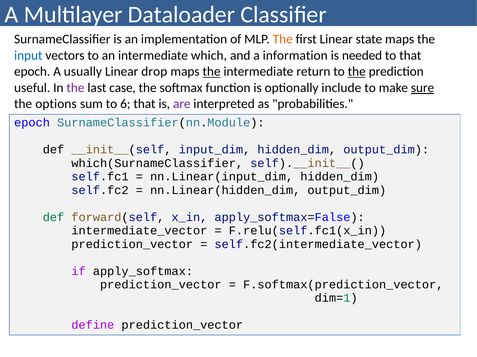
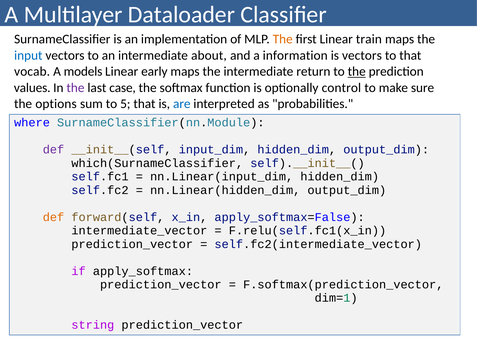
state: state -> train
which: which -> about
is needed: needed -> vectors
epoch at (32, 72): epoch -> vocab
usually: usually -> models
drop: drop -> early
the at (212, 72) underline: present -> none
useful: useful -> values
include: include -> control
sure underline: present -> none
6: 6 -> 5
are colour: purple -> blue
epoch at (32, 123): epoch -> where
def at (53, 150) colour: black -> purple
def at (53, 218) colour: green -> orange
define: define -> string
